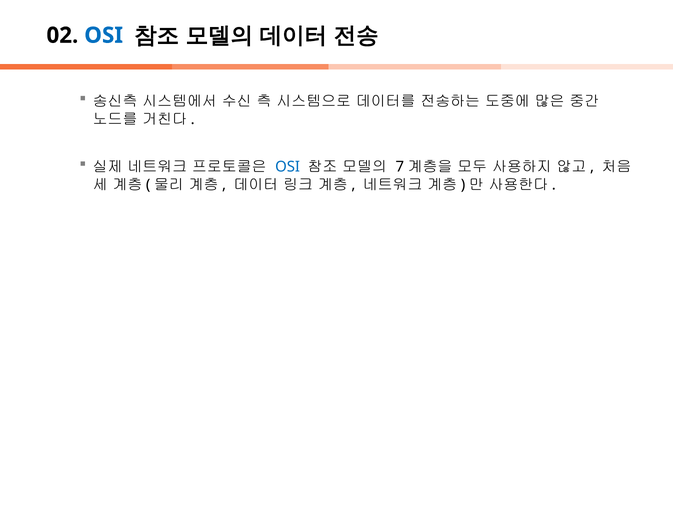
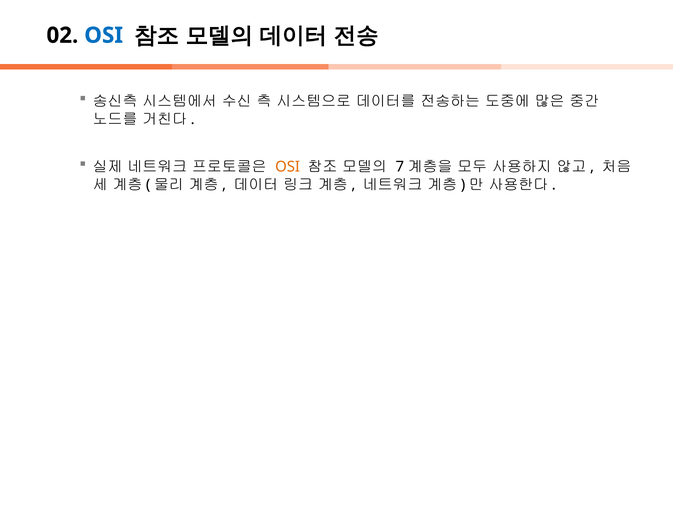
OSI at (288, 167) colour: blue -> orange
